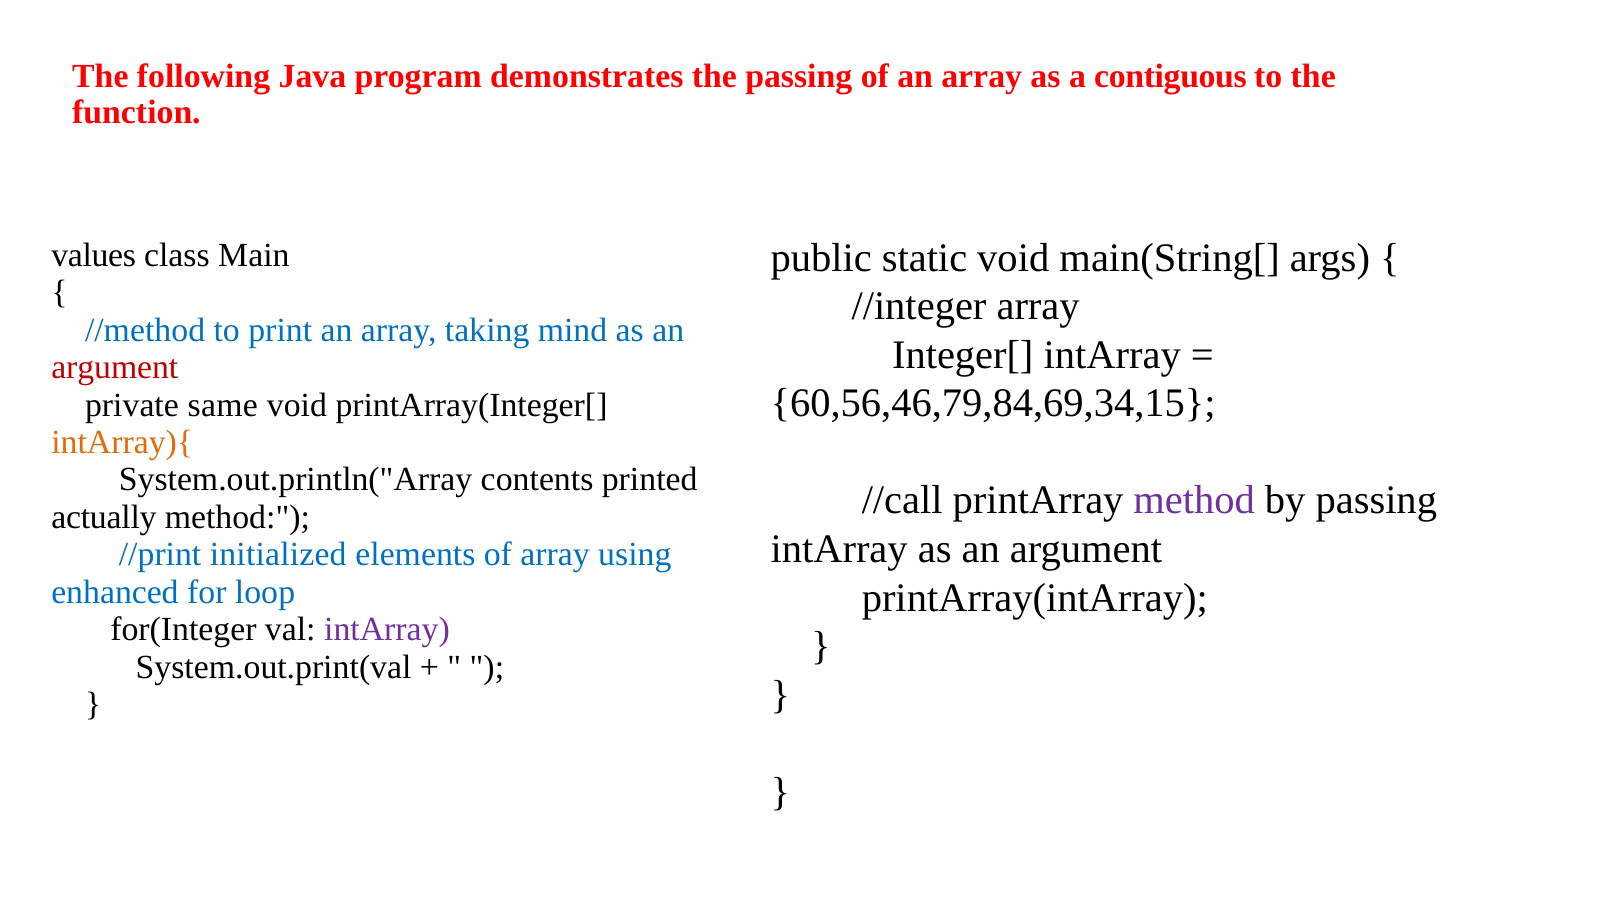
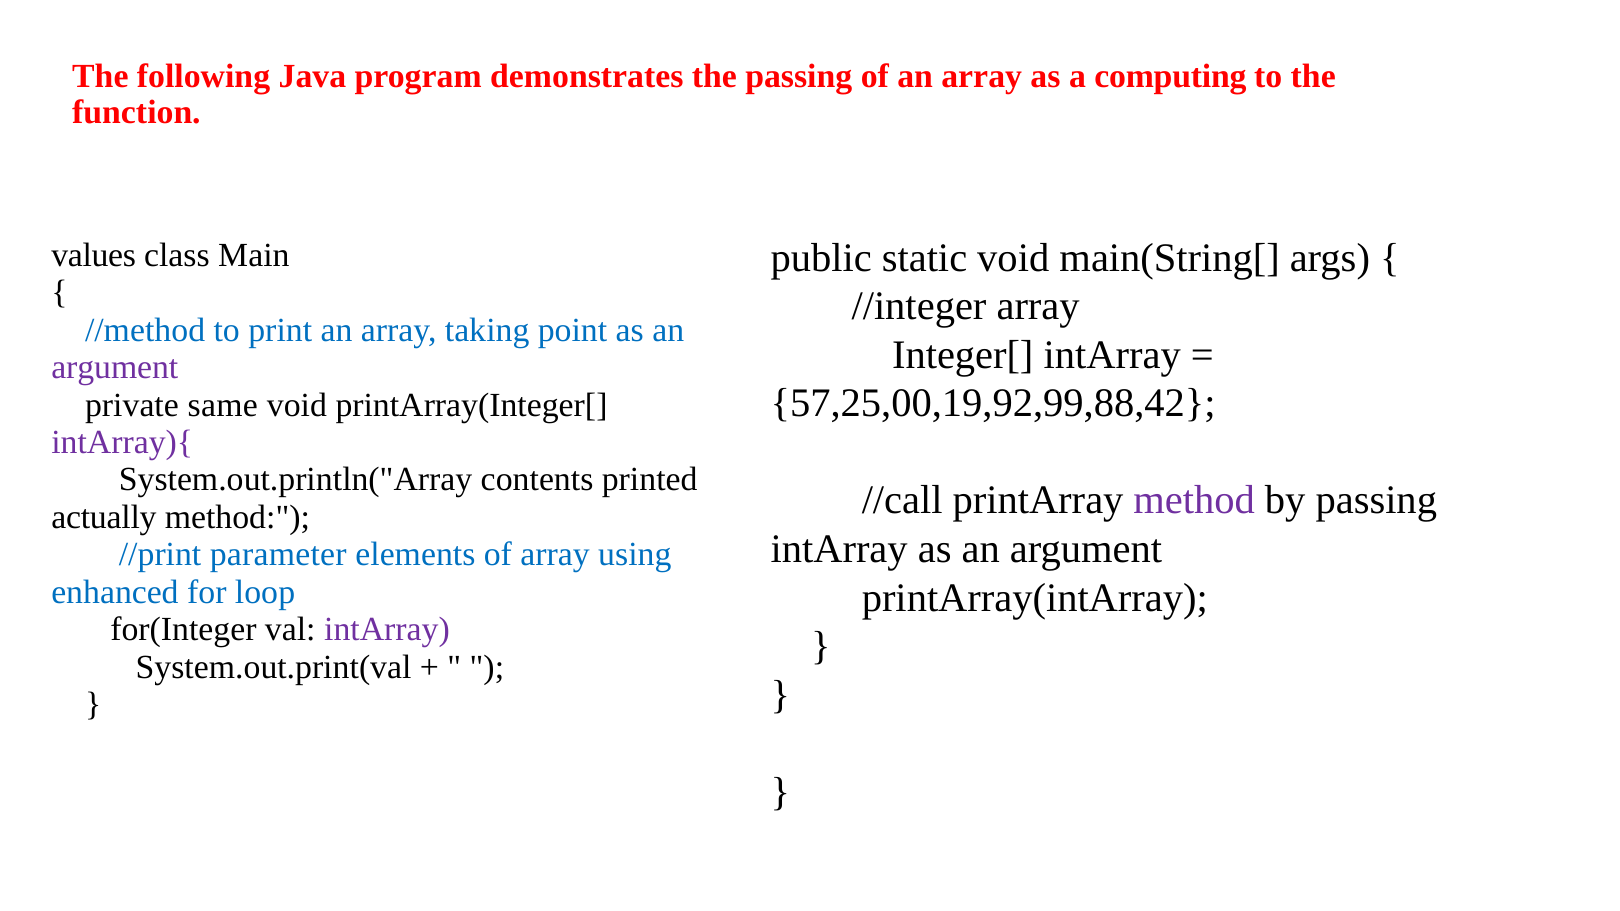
contiguous: contiguous -> computing
mind: mind -> point
argument at (115, 368) colour: red -> purple
60,56,46,79,84,69,34,15: 60,56,46,79,84,69,34,15 -> 57,25,00,19,92,99,88,42
intArray){ colour: orange -> purple
initialized: initialized -> parameter
